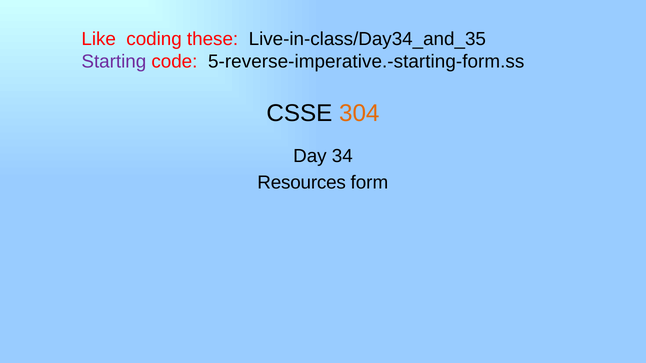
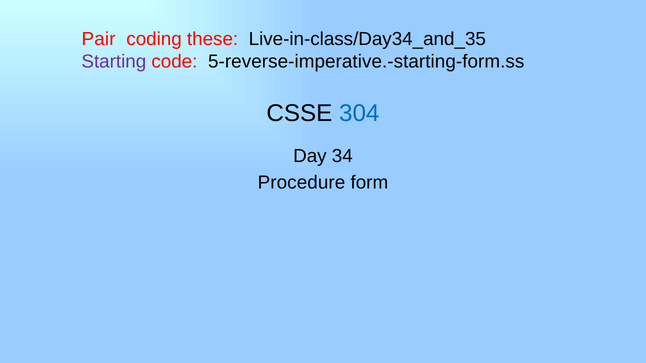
Like: Like -> Pair
304 colour: orange -> blue
Resources: Resources -> Procedure
